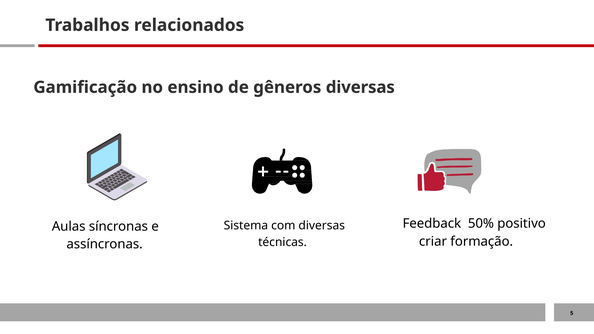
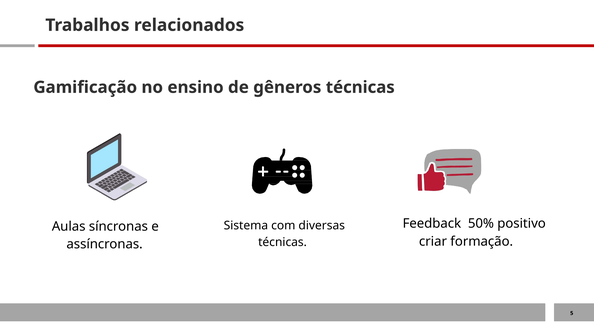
gêneros diversas: diversas -> técnicas
